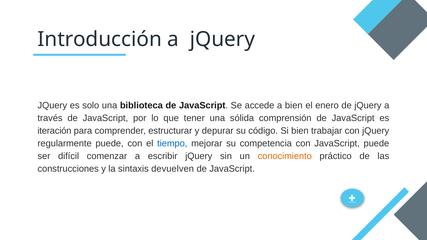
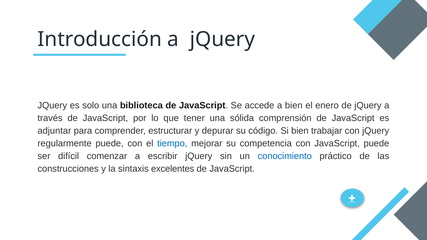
iteración: iteración -> adjuntar
conocimiento colour: orange -> blue
devuelven: devuelven -> excelentes
